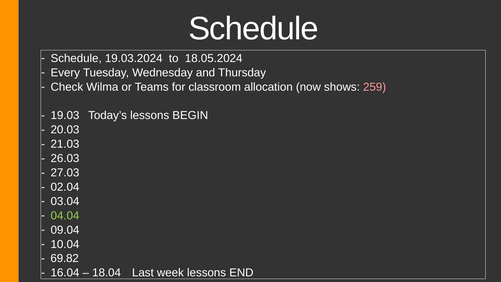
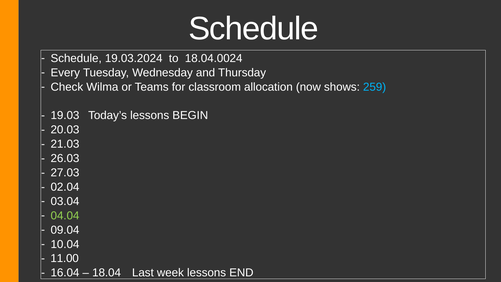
18.05.2024: 18.05.2024 -> 18.04.0024
259 colour: pink -> light blue
69.82: 69.82 -> 11.00
